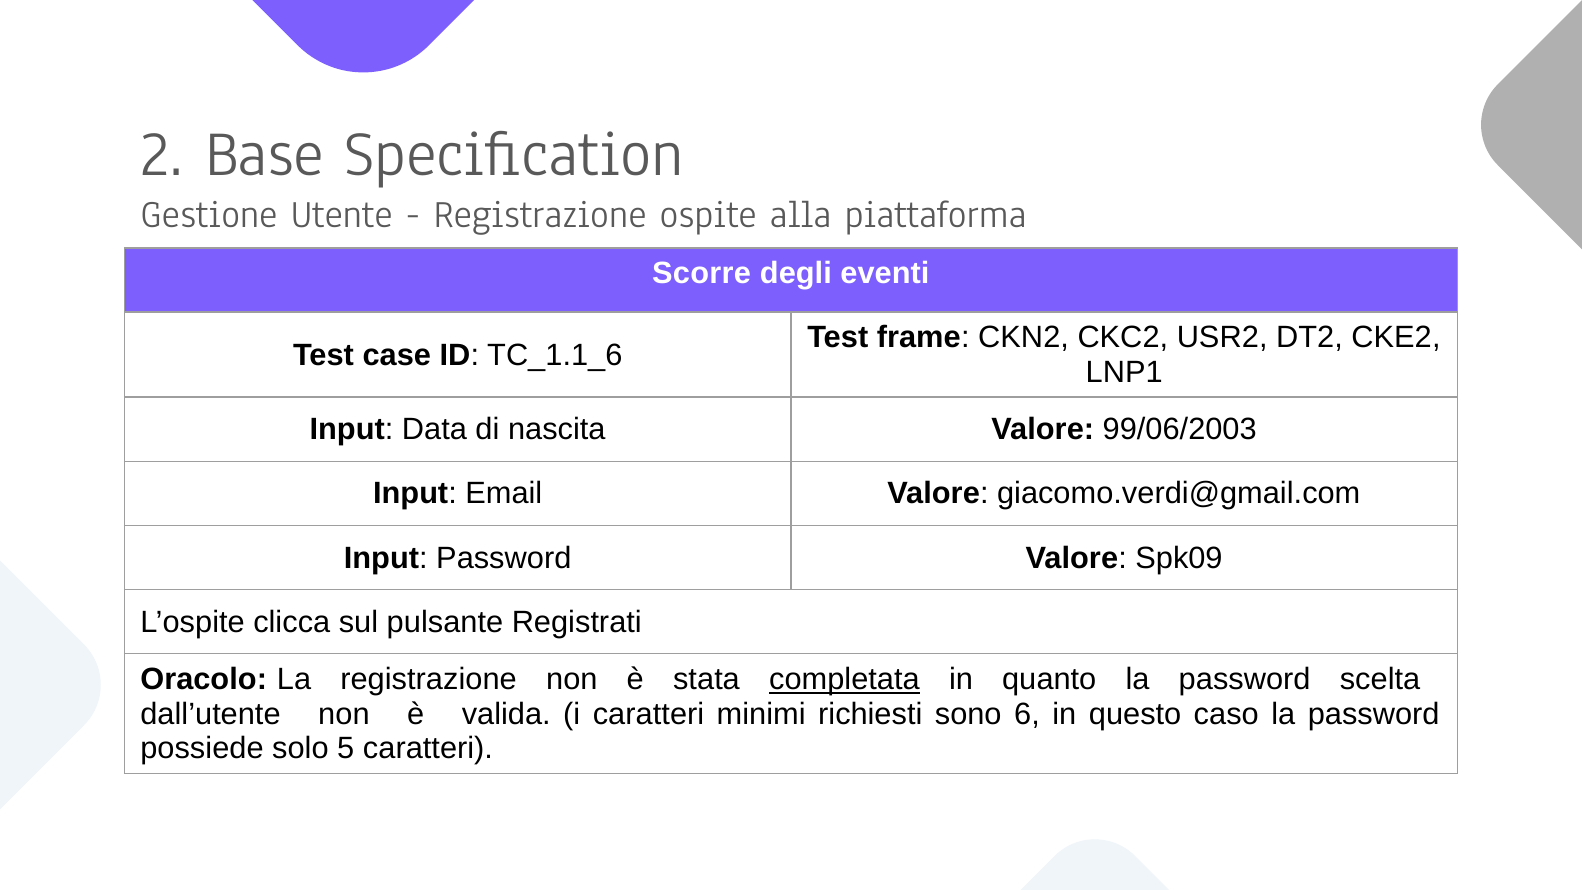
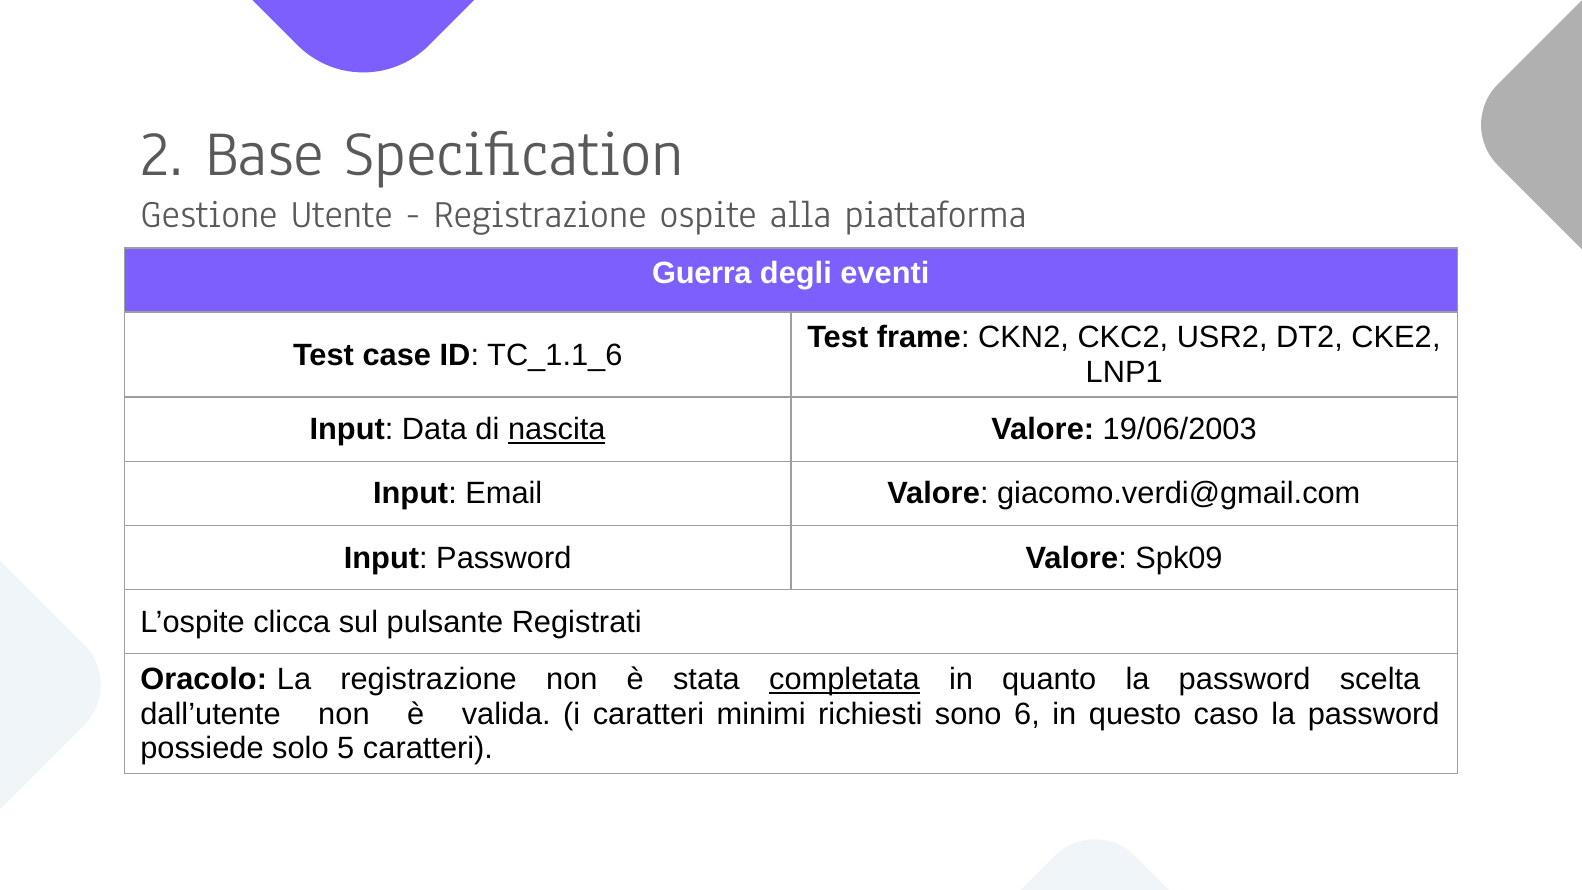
Scorre: Scorre -> Guerra
nascita underline: none -> present
99/06/2003: 99/06/2003 -> 19/06/2003
